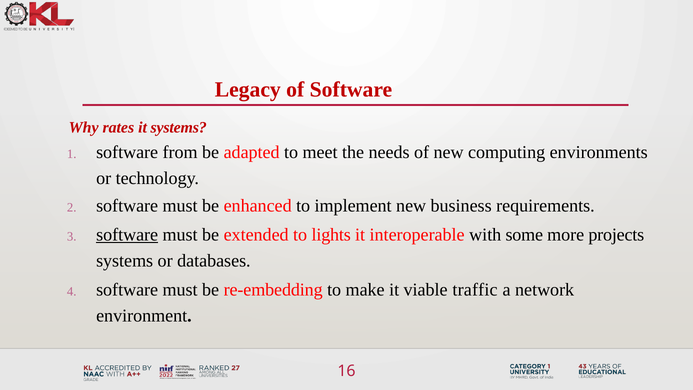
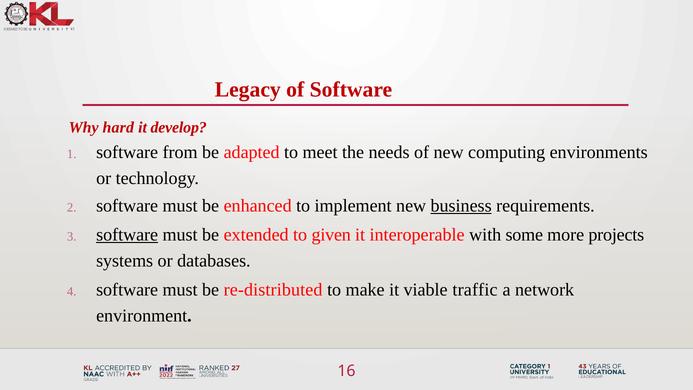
rates: rates -> hard
it systems: systems -> develop
business underline: none -> present
lights: lights -> given
re-embedding: re-embedding -> re-distributed
